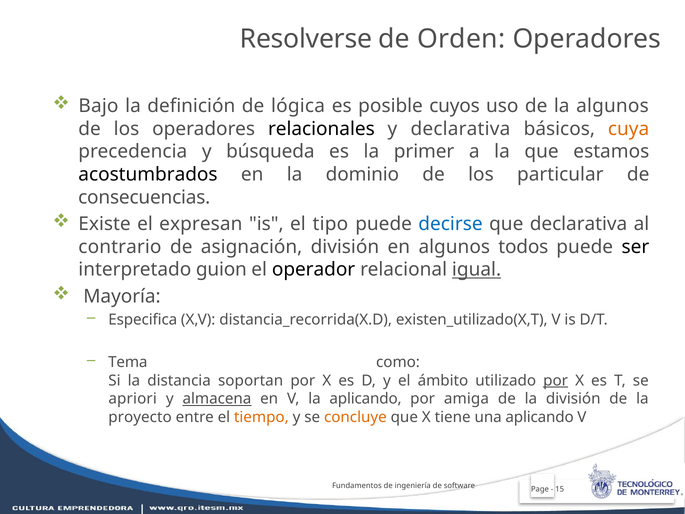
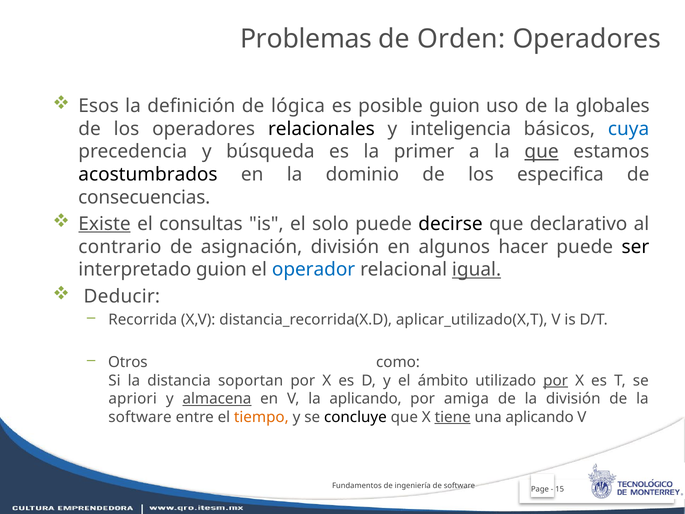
Resolverse: Resolverse -> Problemas
Bajo: Bajo -> Esos
posible cuyos: cuyos -> guion
la algunos: algunos -> globales
y declarativa: declarativa -> inteligencia
cuya colour: orange -> blue
que at (542, 152) underline: none -> present
particular: particular -> especifica
Existe underline: none -> present
expresan: expresan -> consultas
tipo: tipo -> solo
decirse colour: blue -> black
que declarativa: declarativa -> declarativo
todos: todos -> hacer
operador colour: black -> blue
Mayoría: Mayoría -> Deducir
Especifica: Especifica -> Recorrida
existen_utilizado(X,T: existen_utilizado(X,T -> aplicar_utilizado(X,T
Tema: Tema -> Otros
proyecto at (140, 417): proyecto -> software
concluye colour: orange -> black
tiene underline: none -> present
